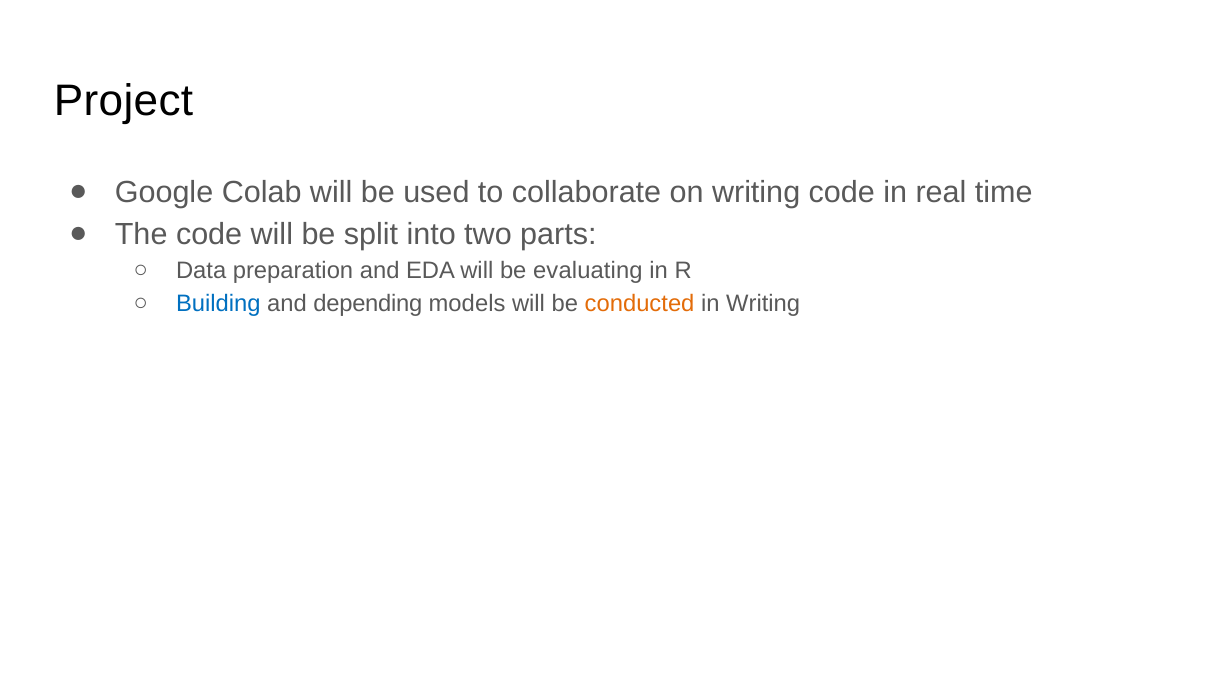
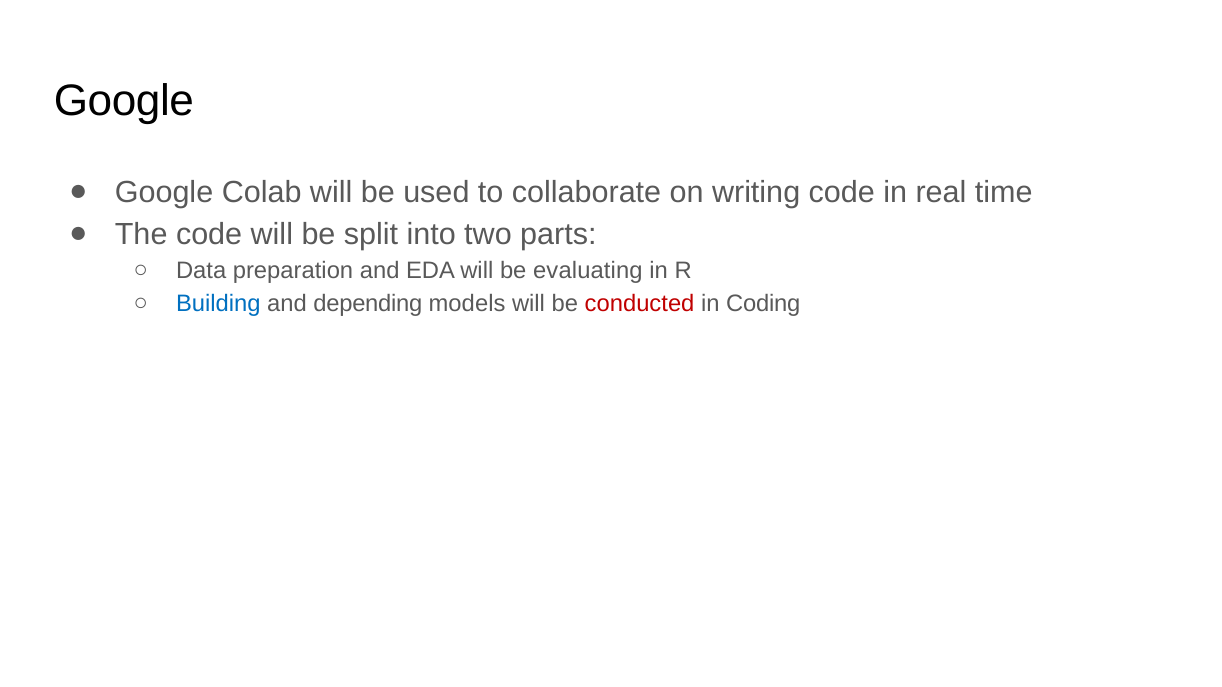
Project at (124, 101): Project -> Google
conducted colour: orange -> red
in Writing: Writing -> Coding
